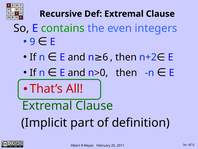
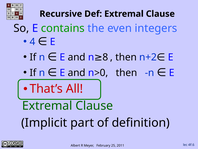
9: 9 -> 4
6: 6 -> 8
